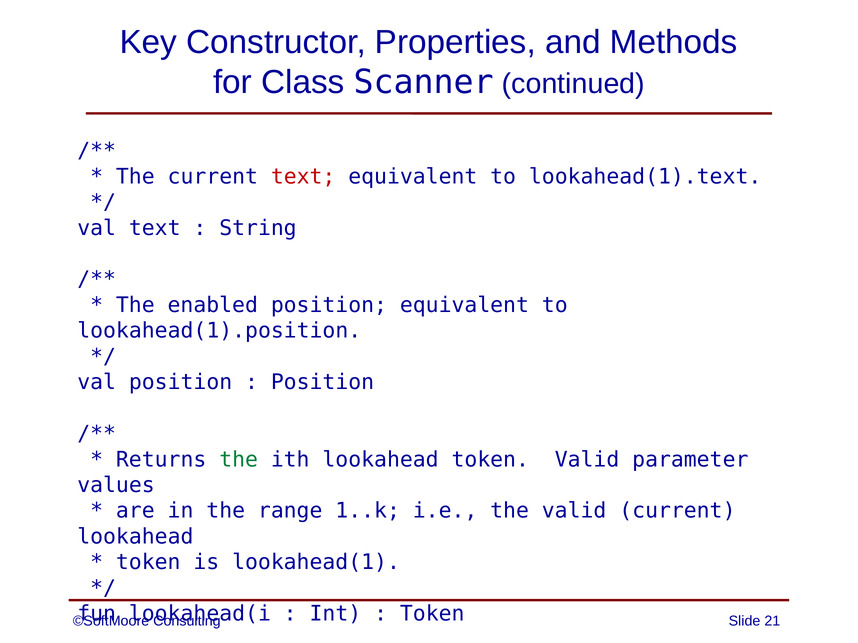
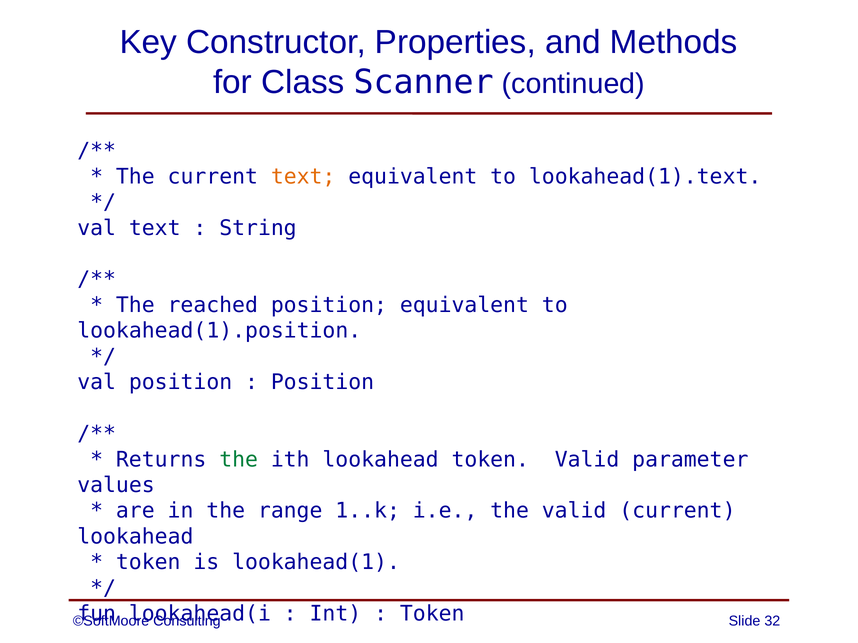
text at (303, 177) colour: red -> orange
enabled: enabled -> reached
21: 21 -> 32
